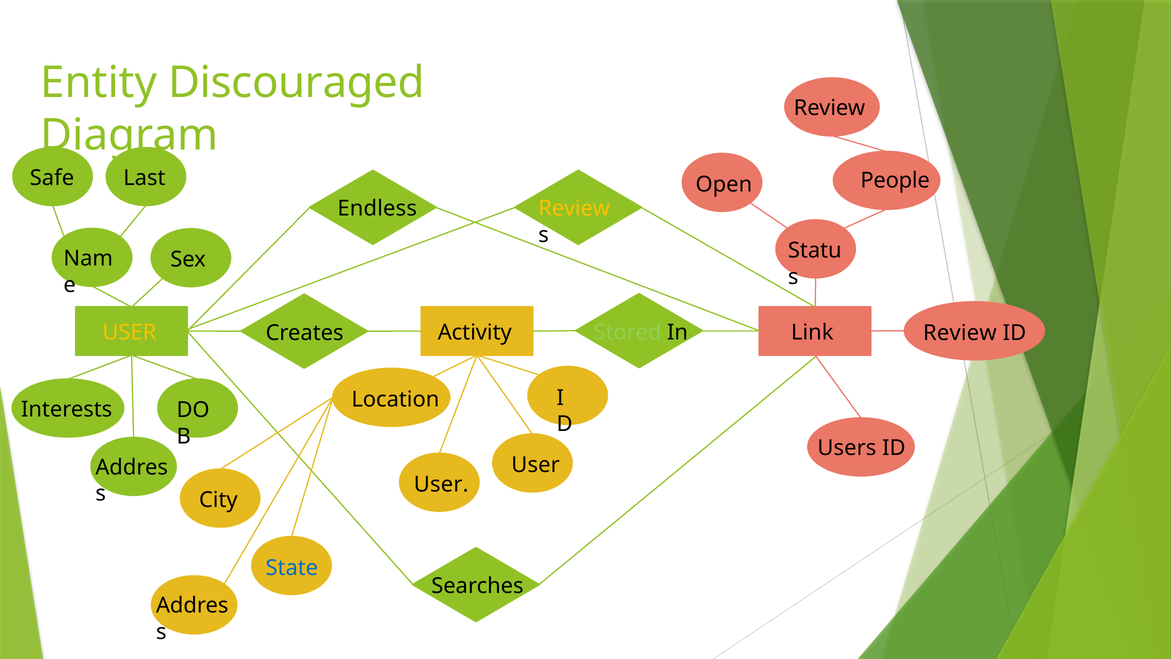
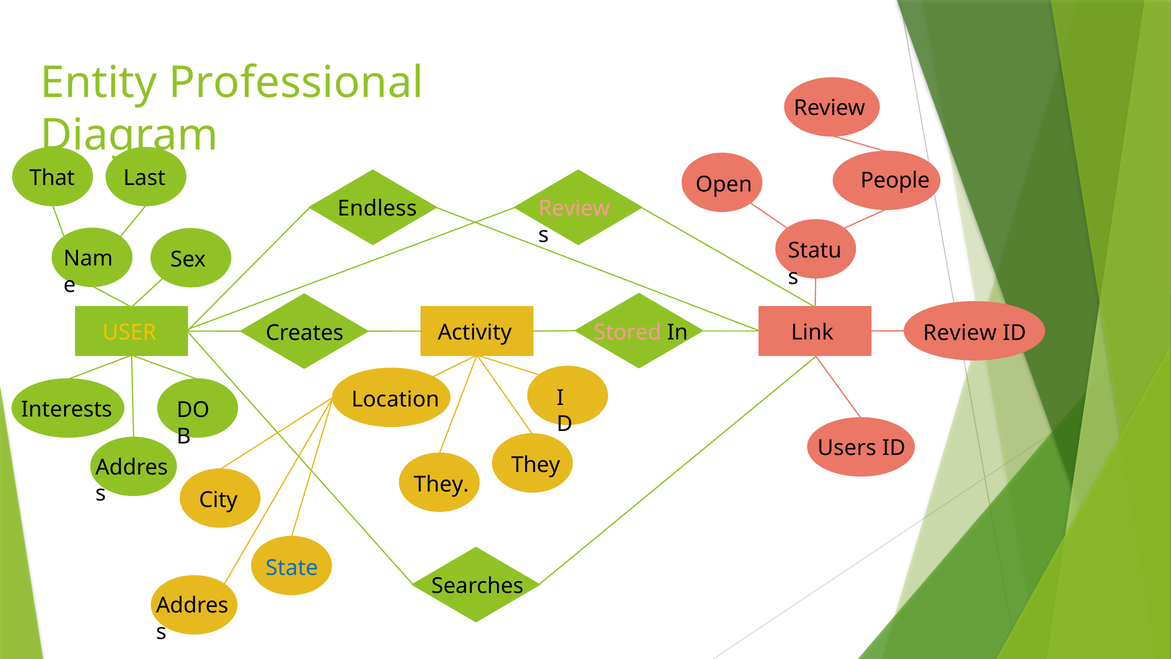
Discouraged: Discouraged -> Professional
Safe: Safe -> That
Review at (574, 209) colour: yellow -> pink
Stored colour: light green -> pink
User at (536, 465): User -> They
User at (441, 484): User -> They
